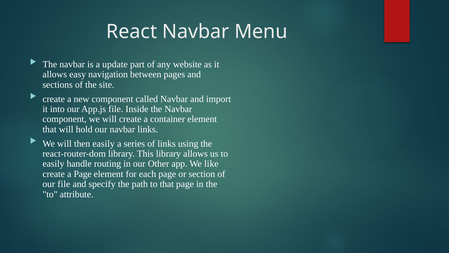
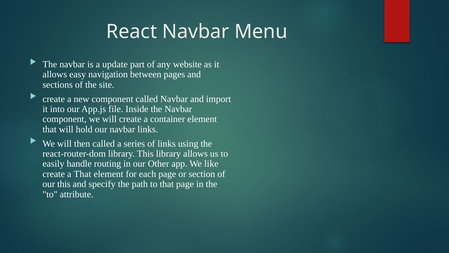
then easily: easily -> called
a Page: Page -> That
our file: file -> this
